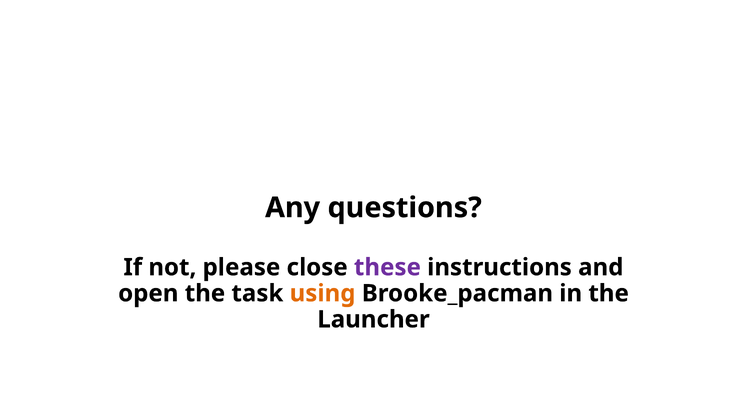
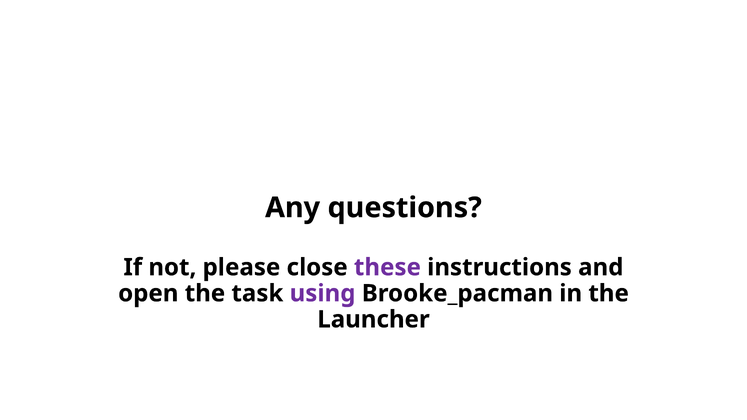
using colour: orange -> purple
